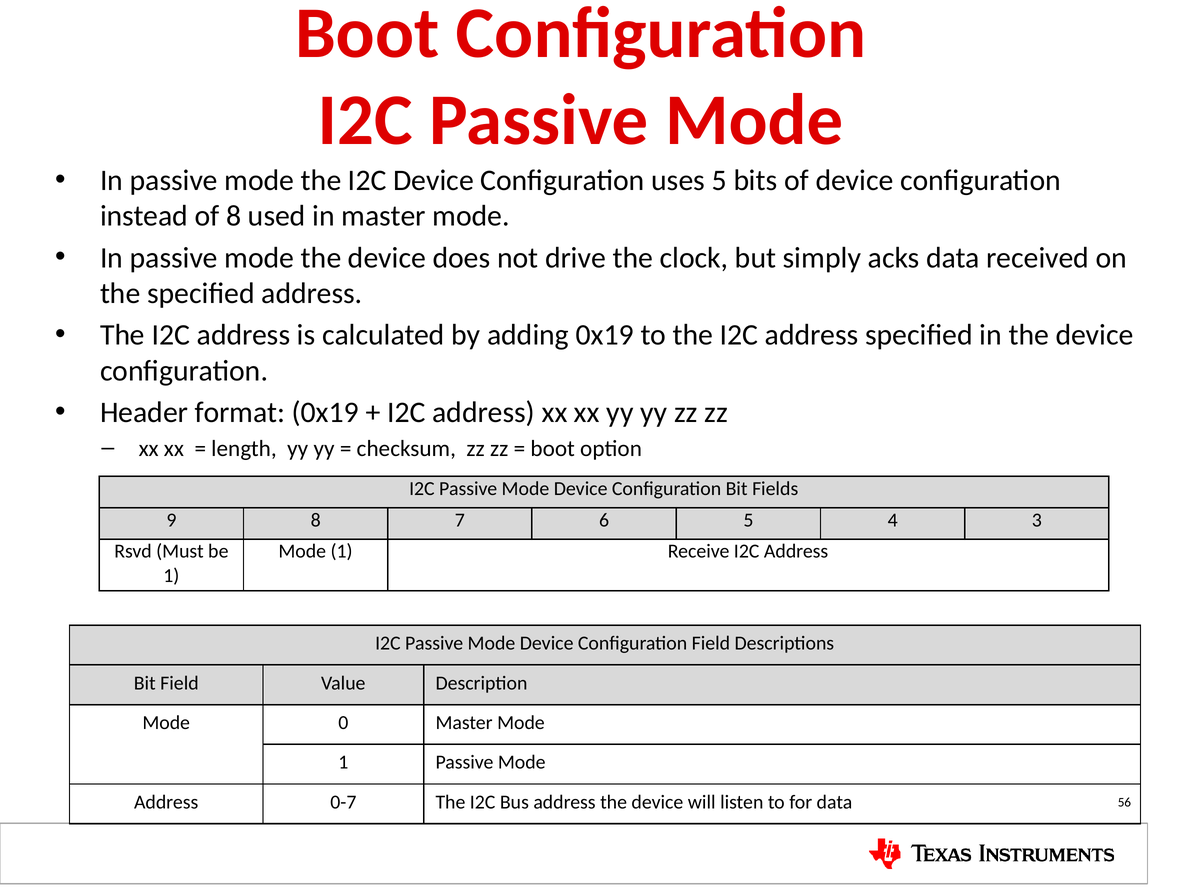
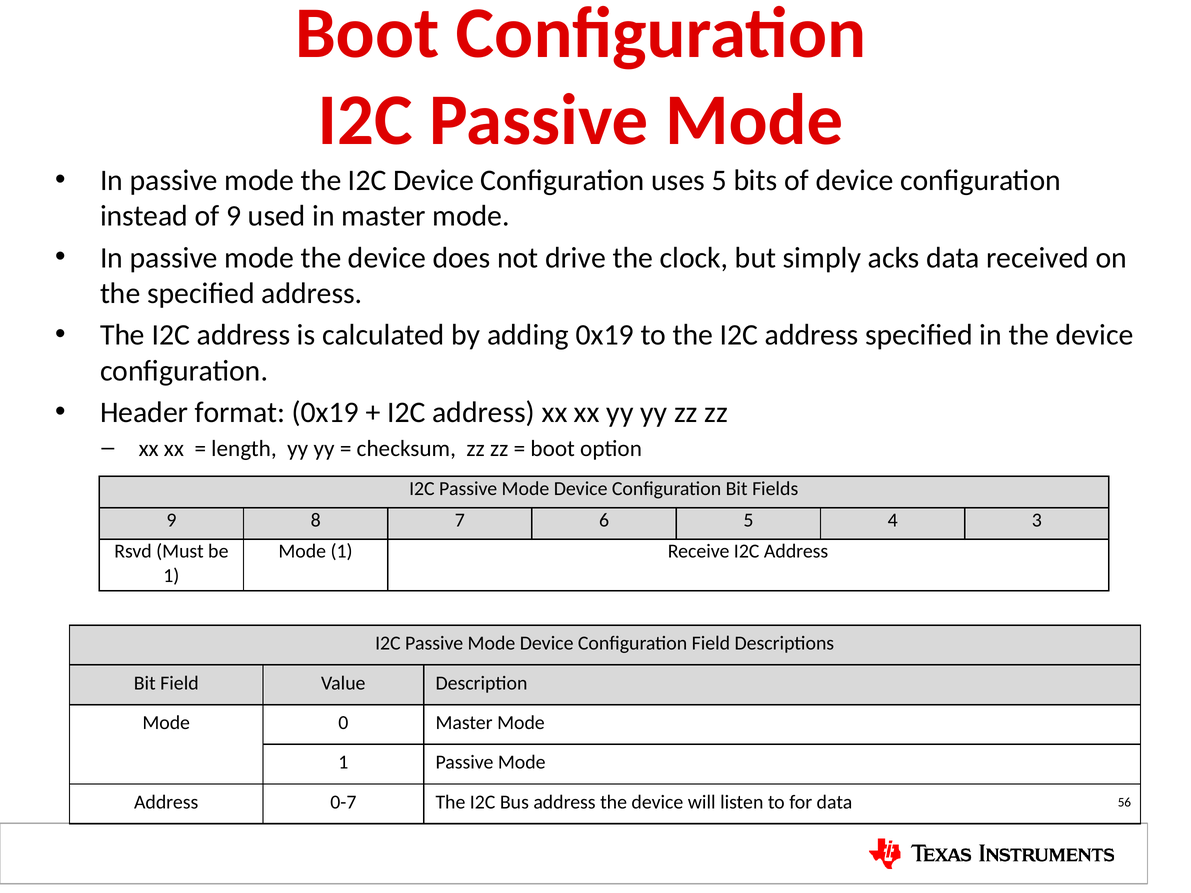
of 8: 8 -> 9
